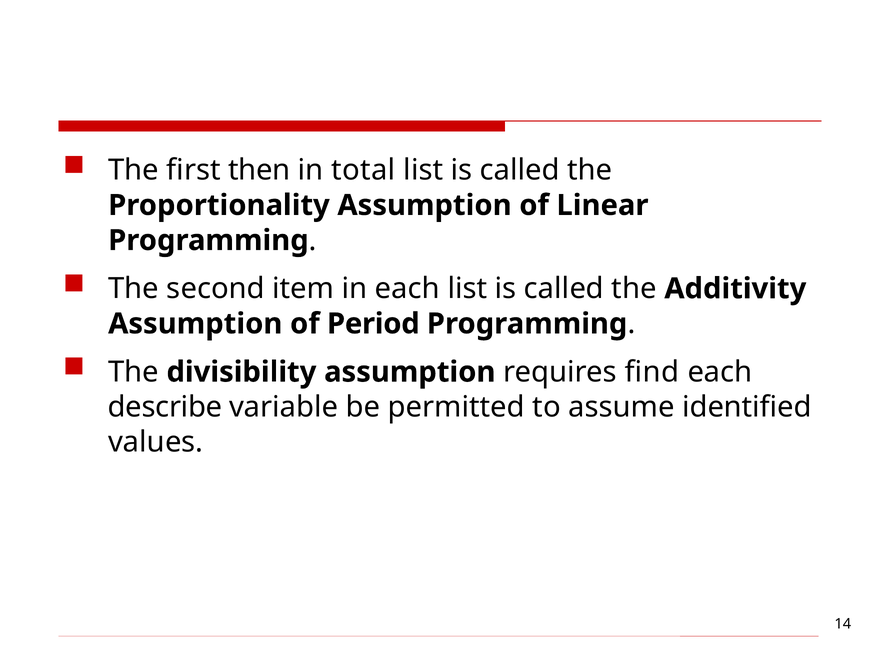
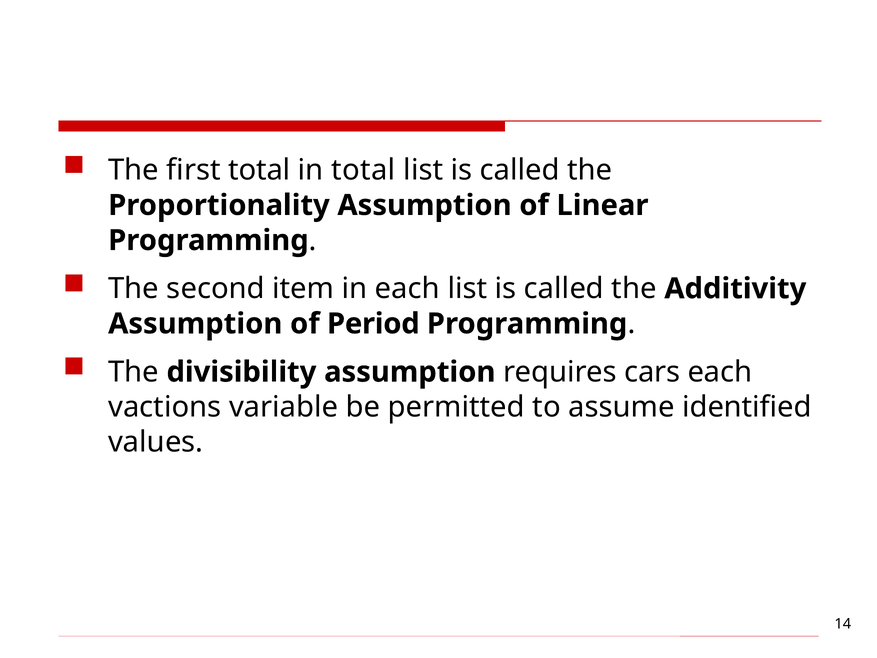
first then: then -> total
find: find -> cars
describe: describe -> vactions
